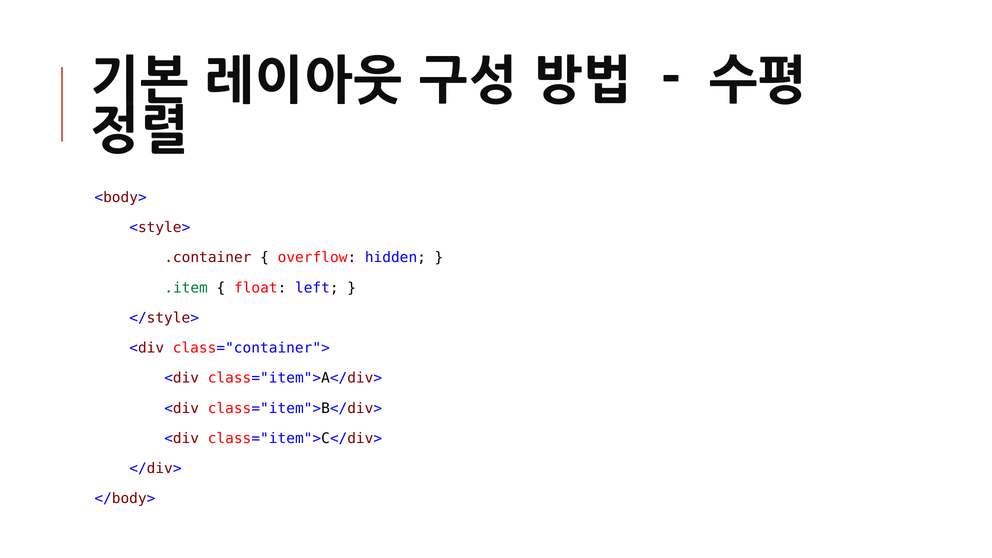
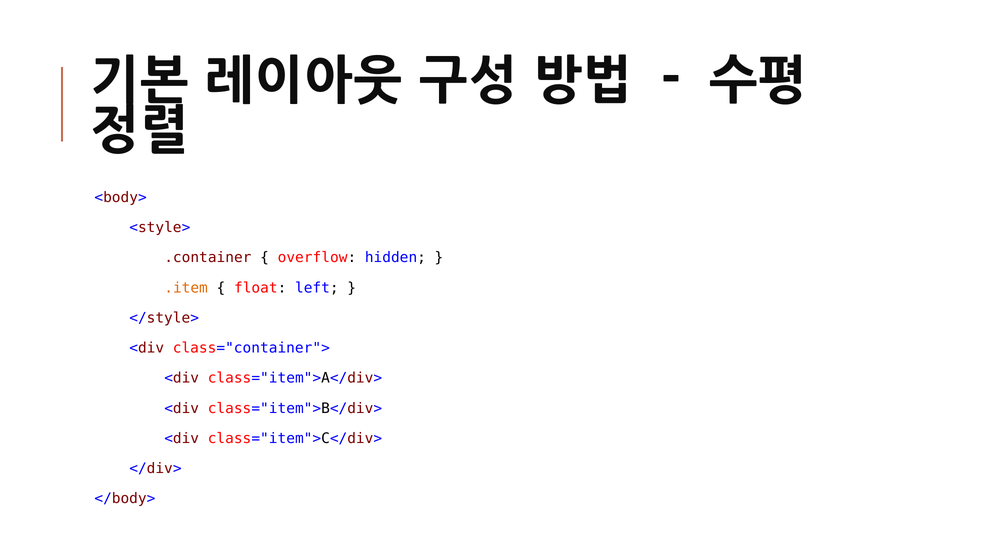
.item colour: green -> orange
